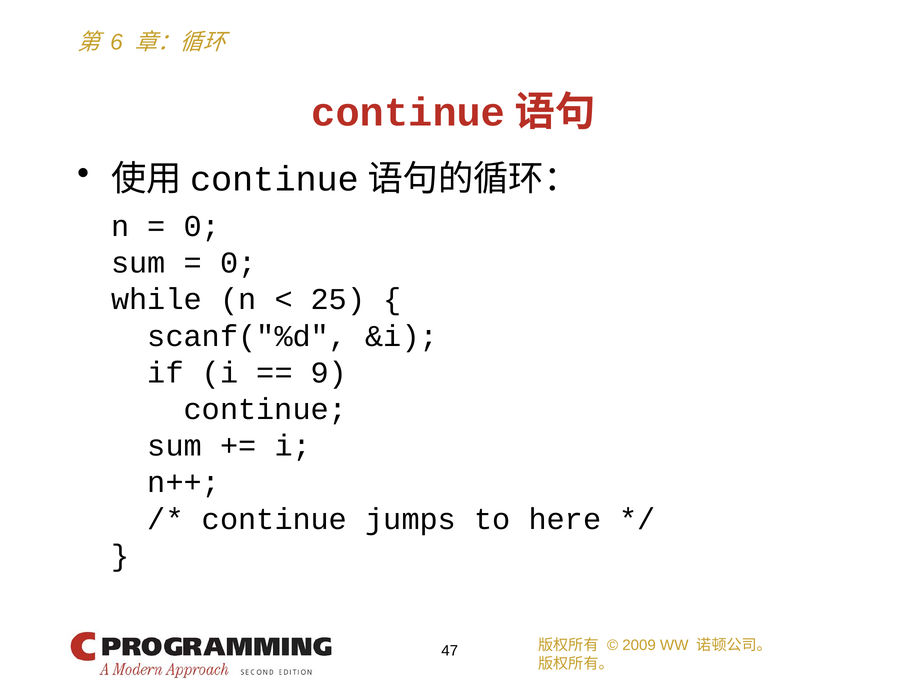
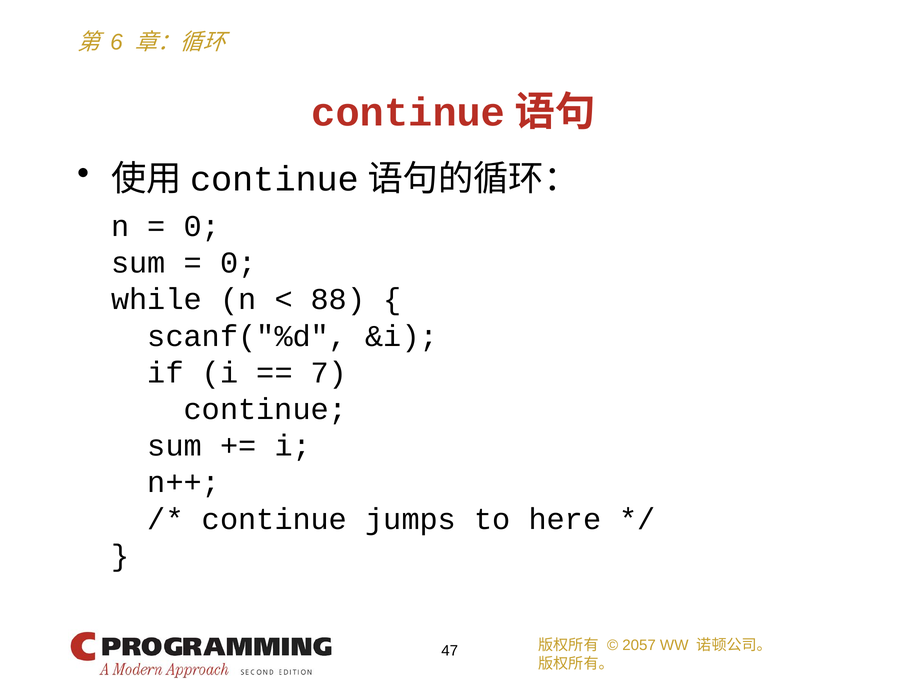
25: 25 -> 88
9: 9 -> 7
2009: 2009 -> 2057
